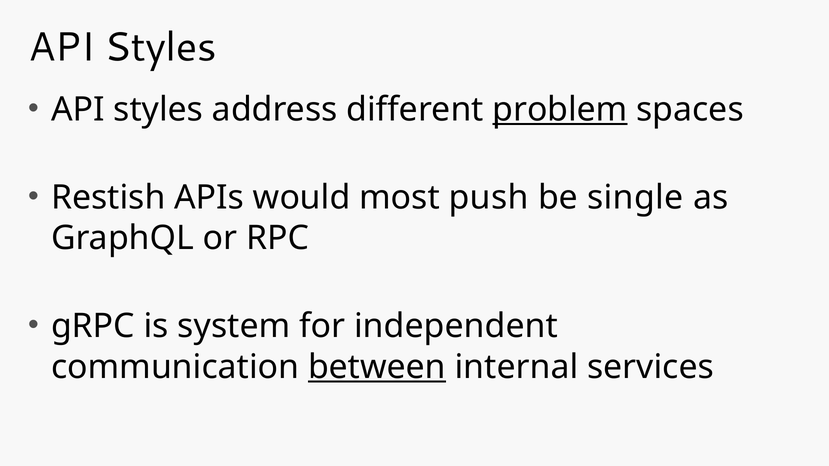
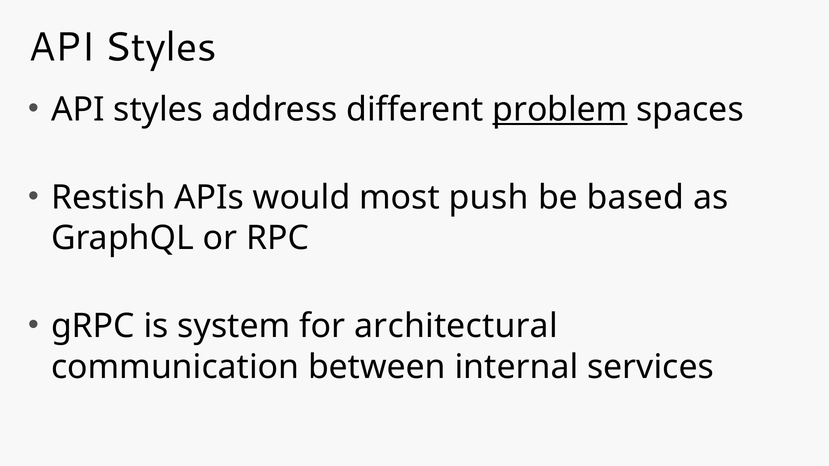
single: single -> based
independent: independent -> architectural
between underline: present -> none
